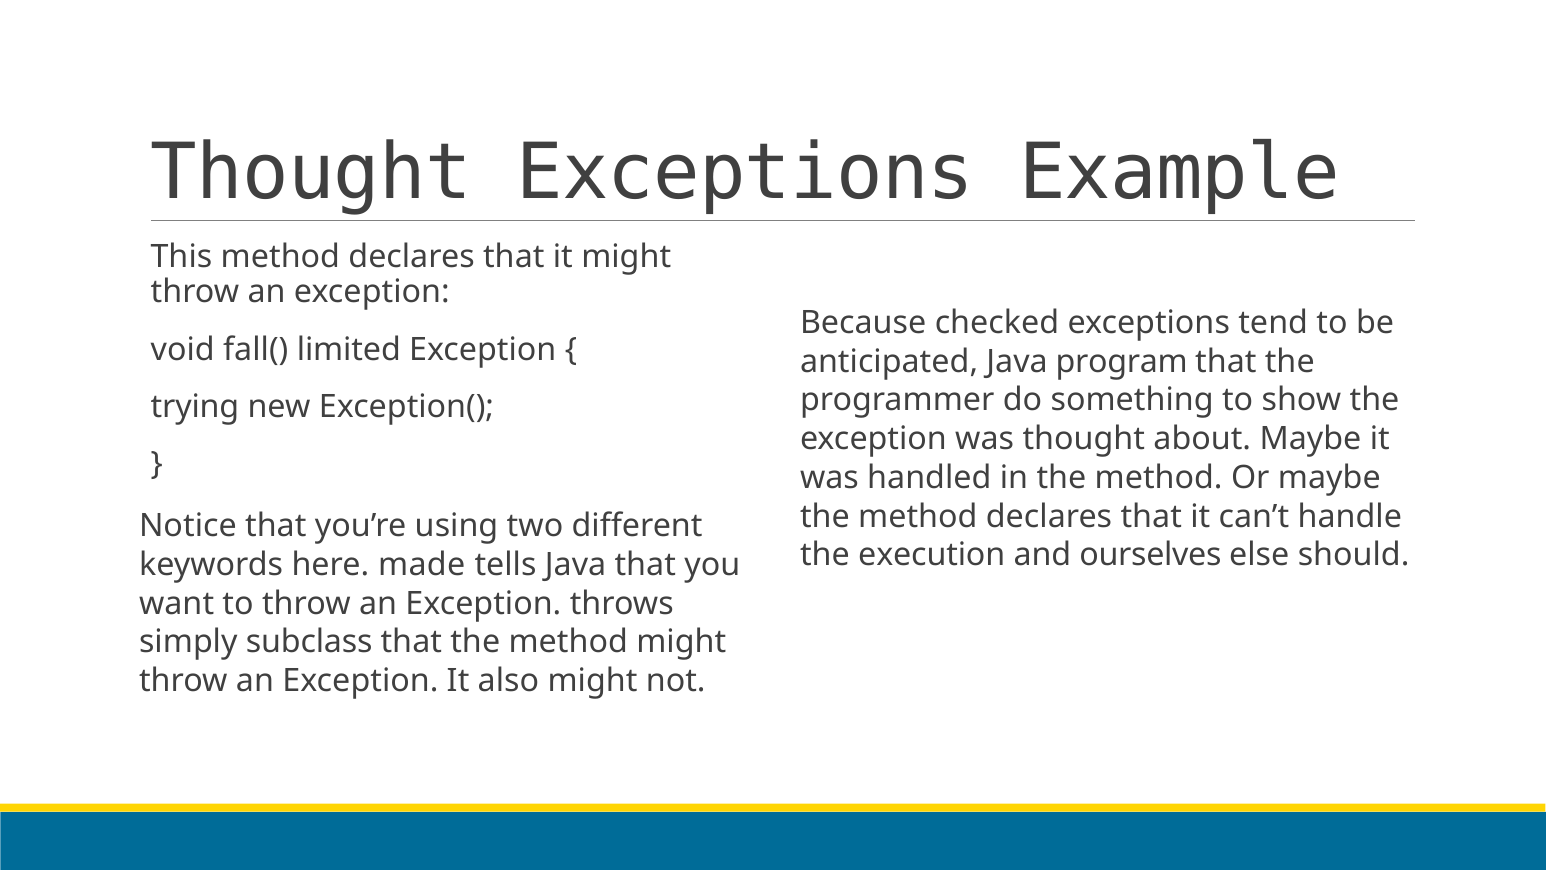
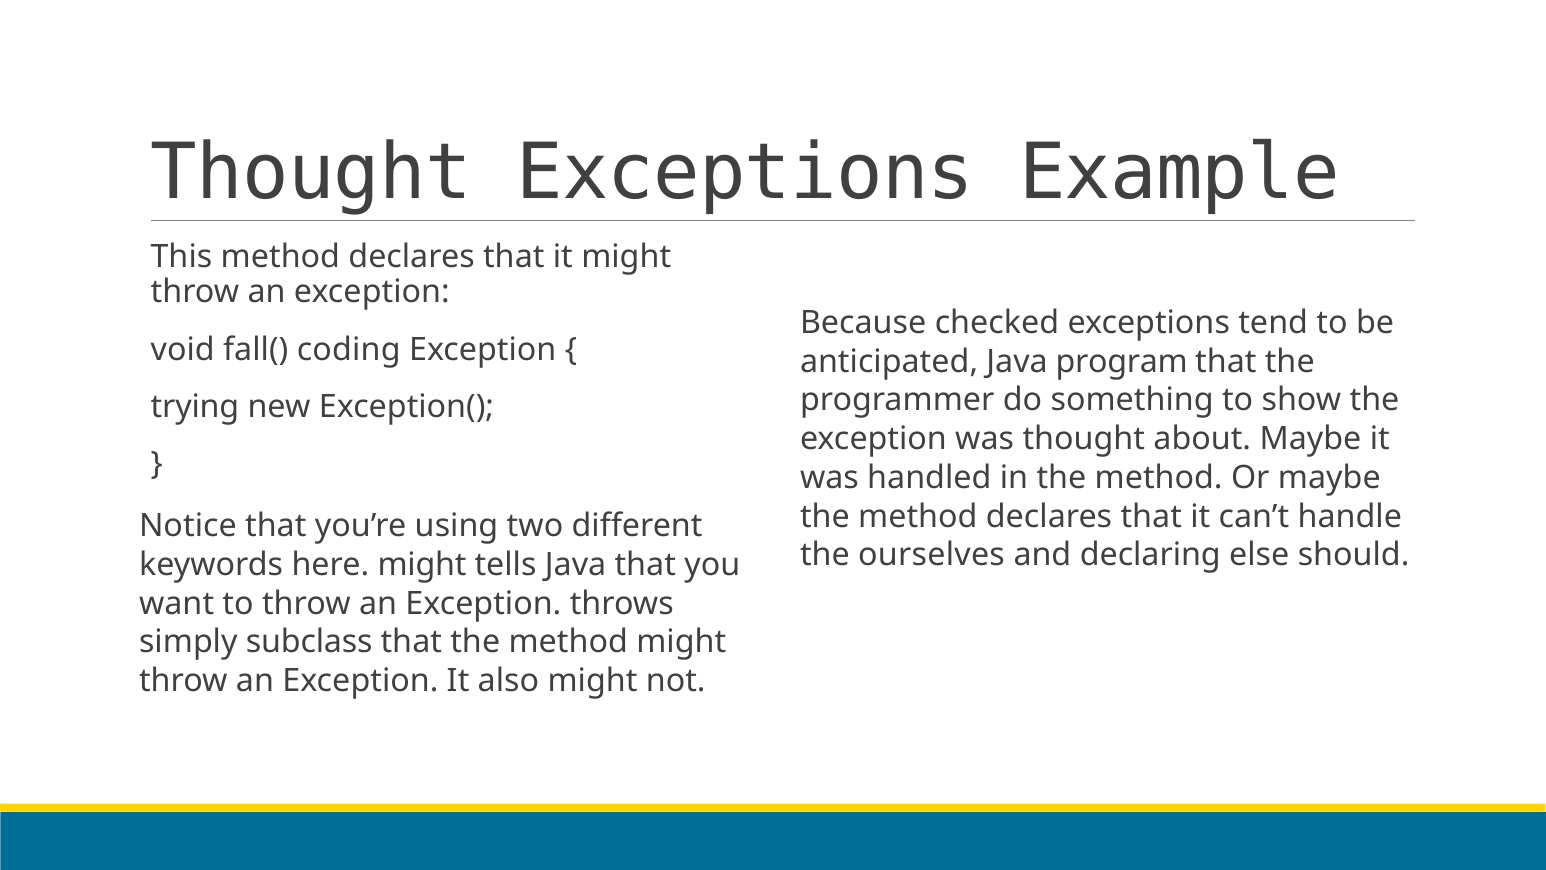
limited: limited -> coding
execution: execution -> ourselves
ourselves: ourselves -> declaring
here made: made -> might
